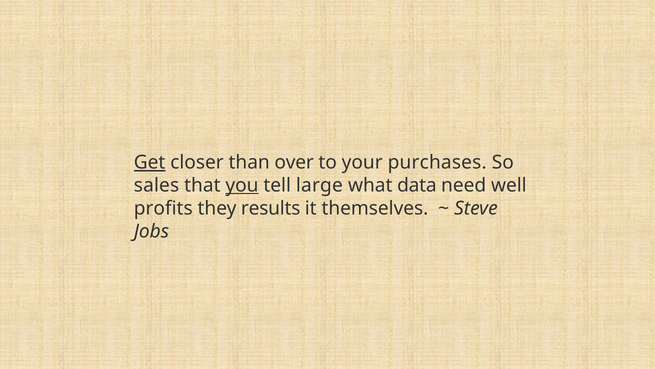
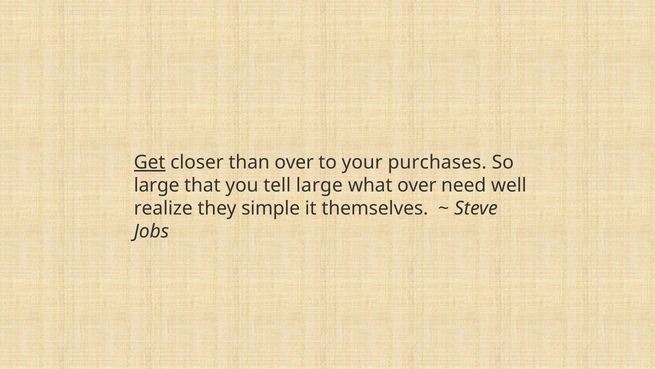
sales at (156, 185): sales -> large
you underline: present -> none
what data: data -> over
profits: profits -> realize
results: results -> simple
